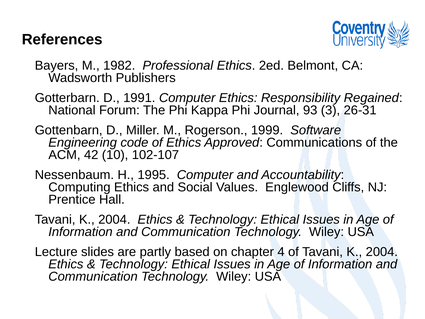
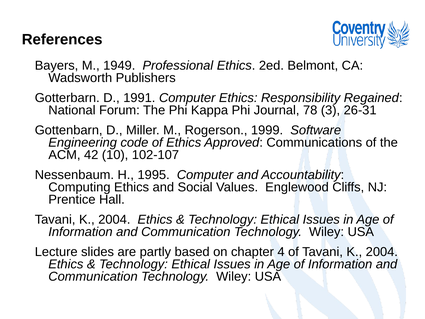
1982: 1982 -> 1949
93: 93 -> 78
